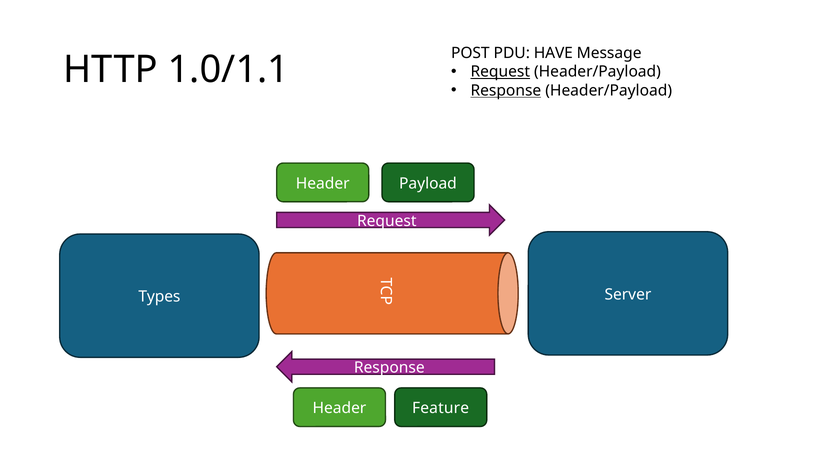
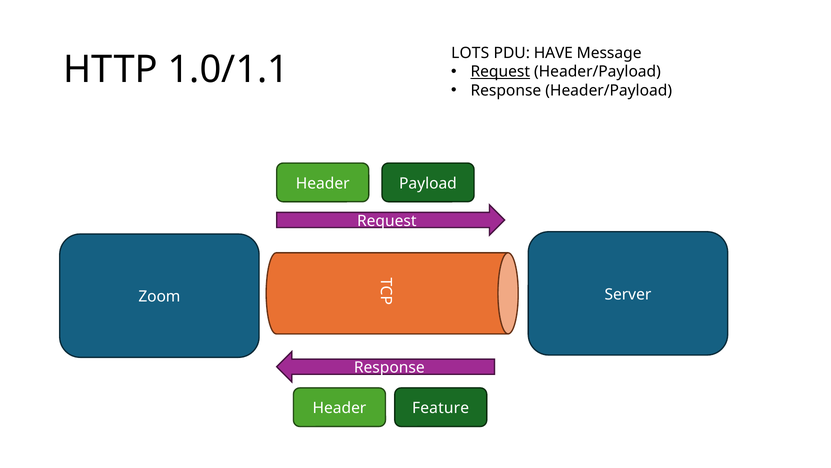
POST: POST -> LOTS
Response at (506, 90) underline: present -> none
Types: Types -> Zoom
